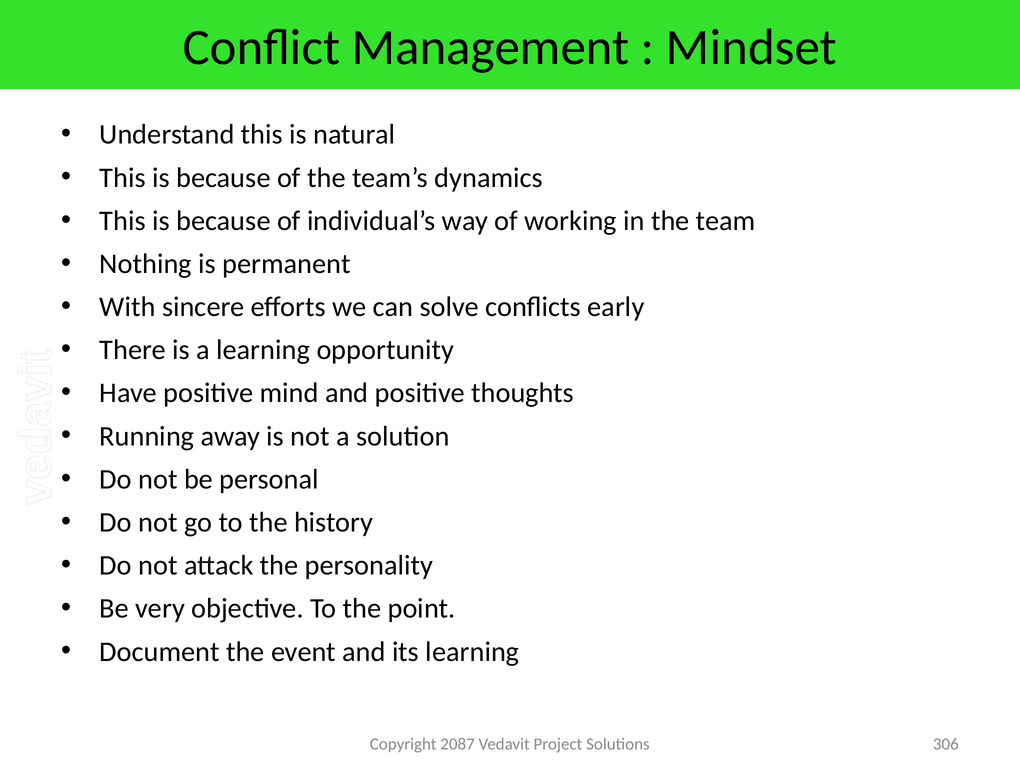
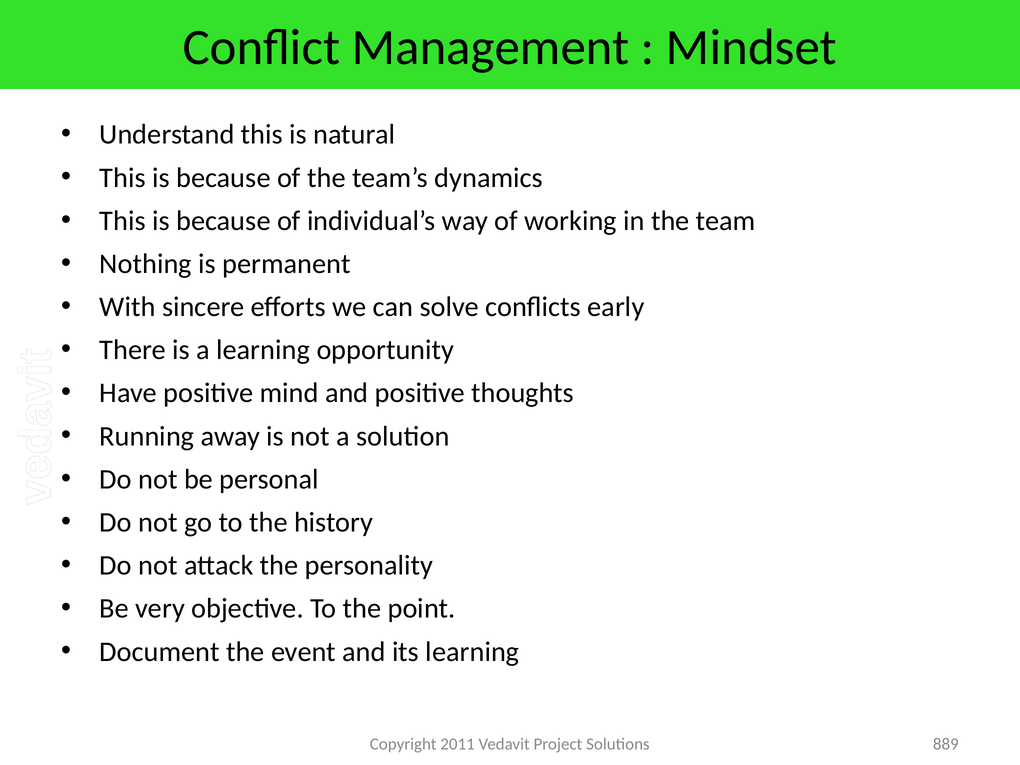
2087: 2087 -> 2011
306: 306 -> 889
